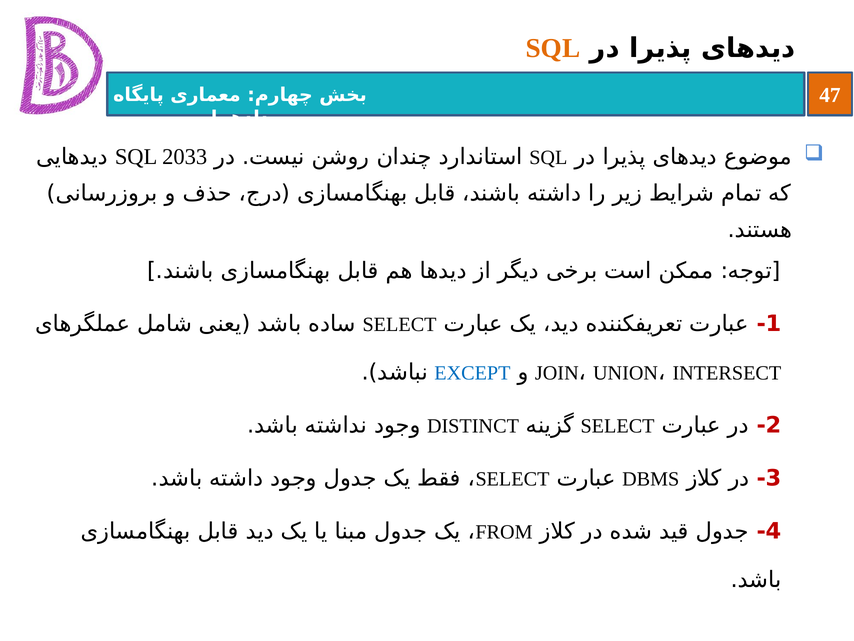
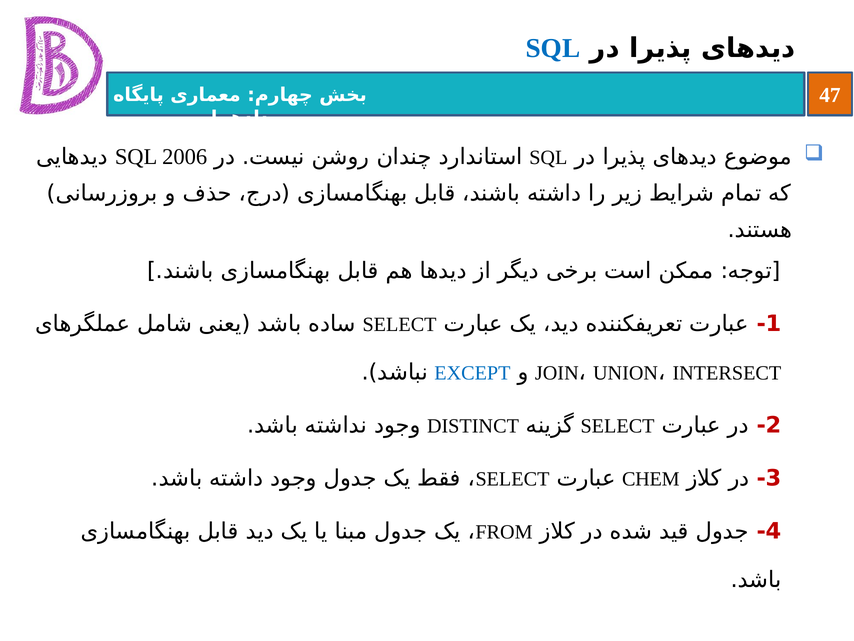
SQL at (553, 48) colour: orange -> blue
2033: 2033 -> 2006
DBMS: DBMS -> CHEM
